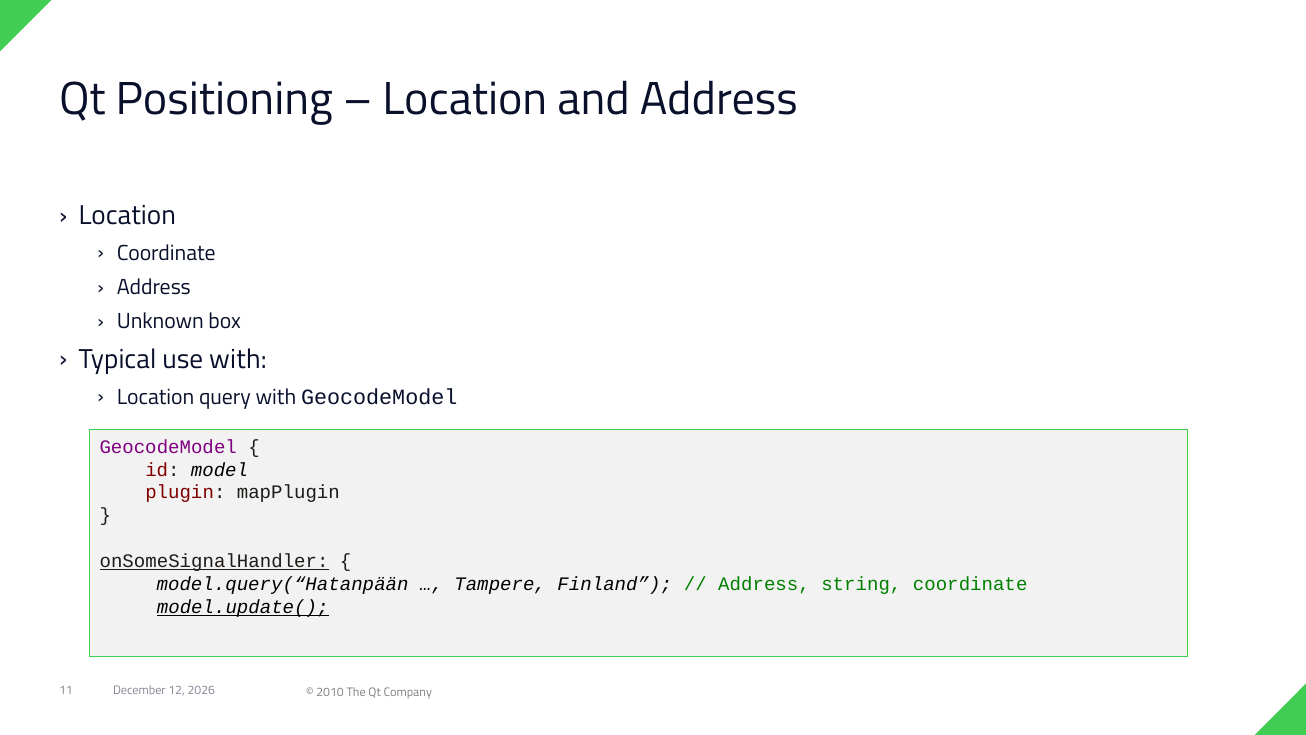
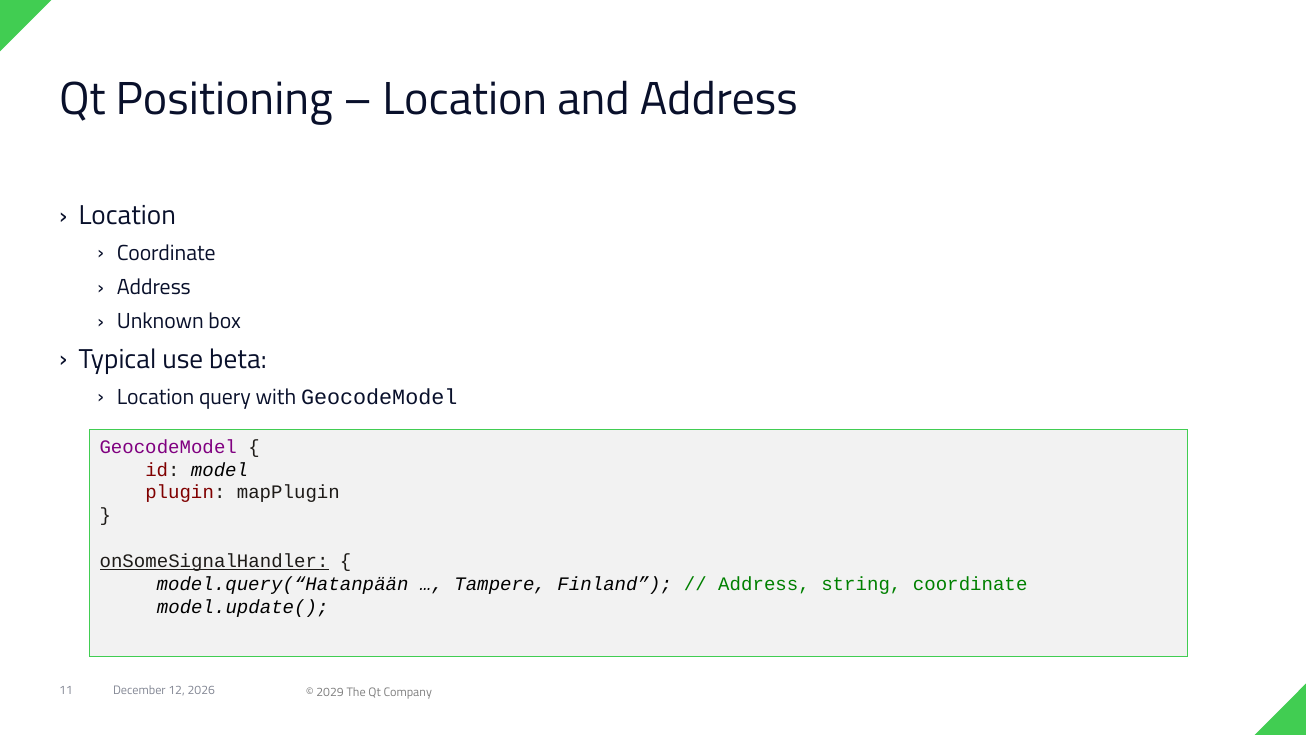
use with: with -> beta
model.update( underline: present -> none
2010: 2010 -> 2029
